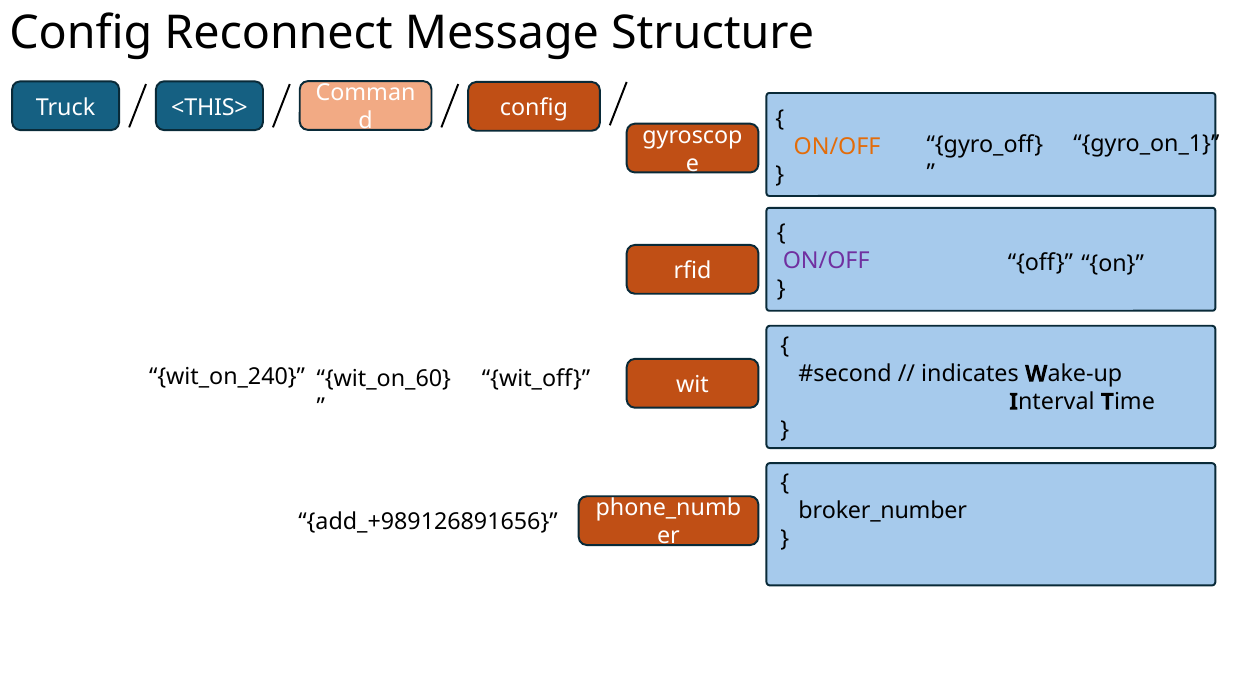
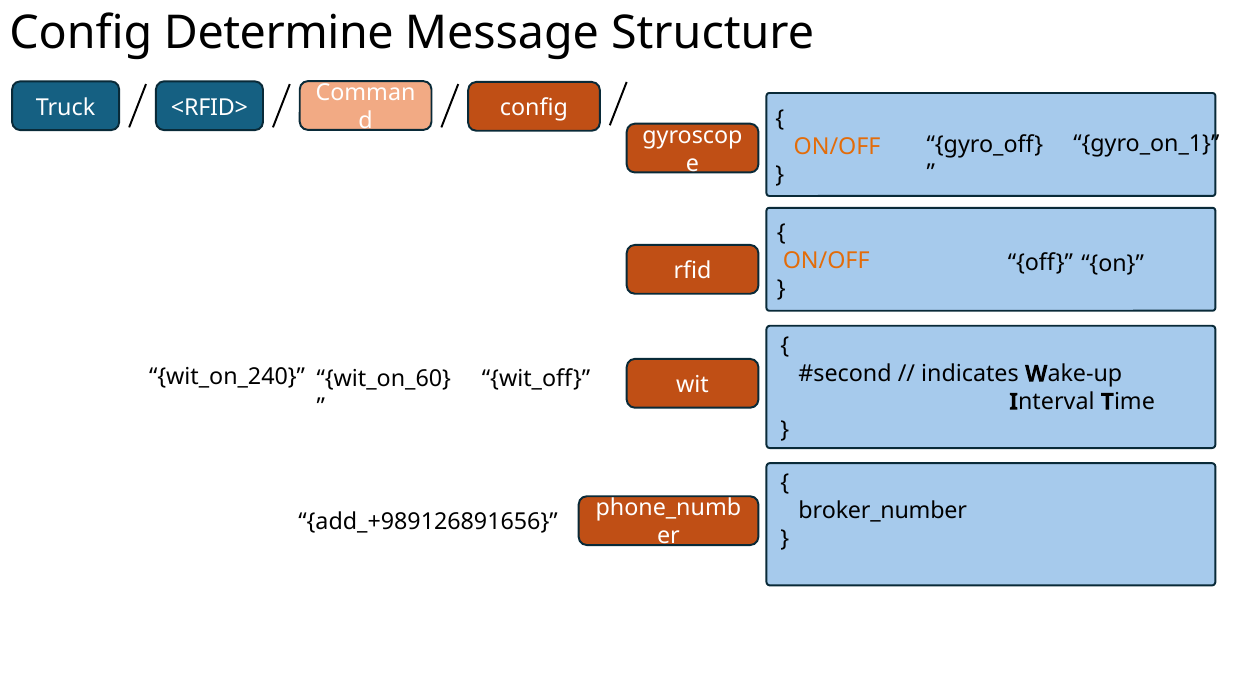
Reconnect: Reconnect -> Determine
<THIS>: <THIS> -> <RFID>
ON/OFF at (826, 260) colour: purple -> orange
